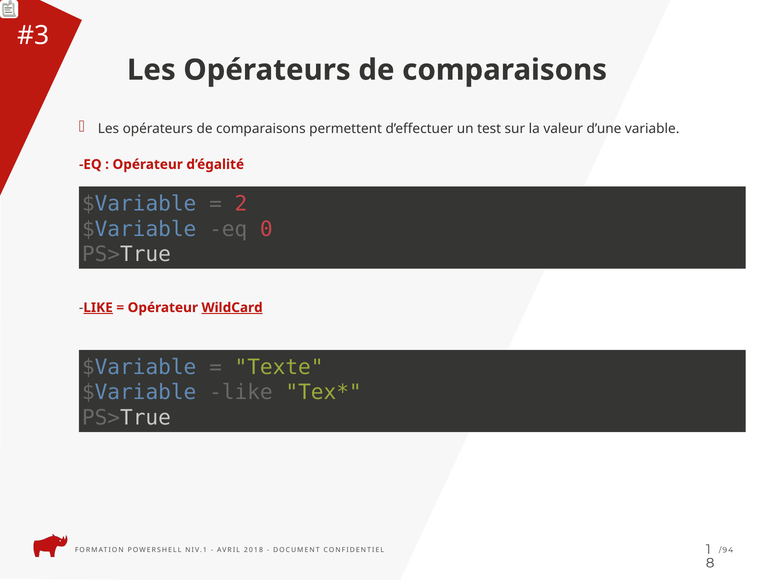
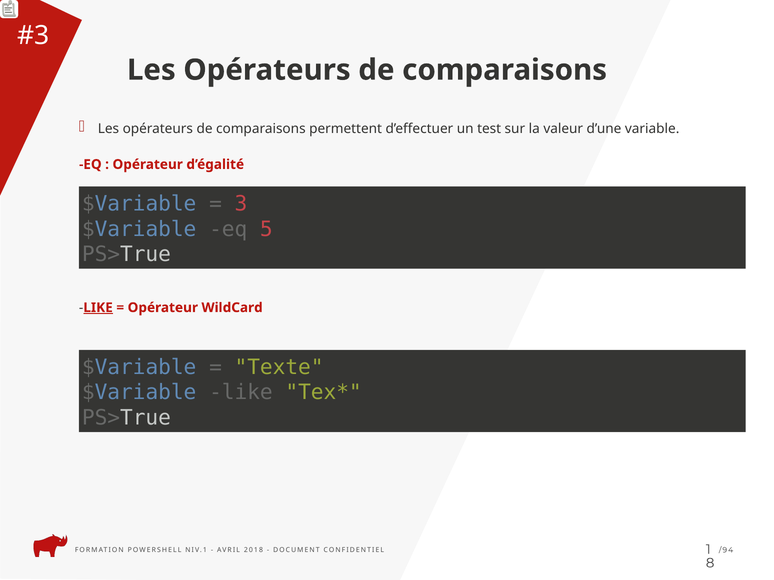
2: 2 -> 3
0: 0 -> 5
WildCard underline: present -> none
